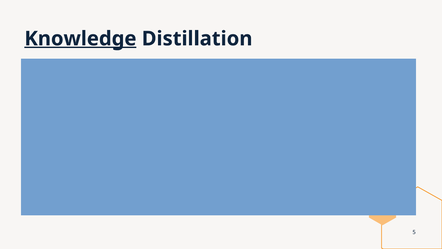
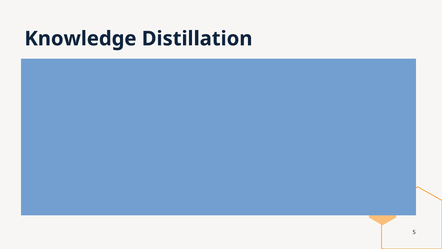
Knowledge underline: present -> none
